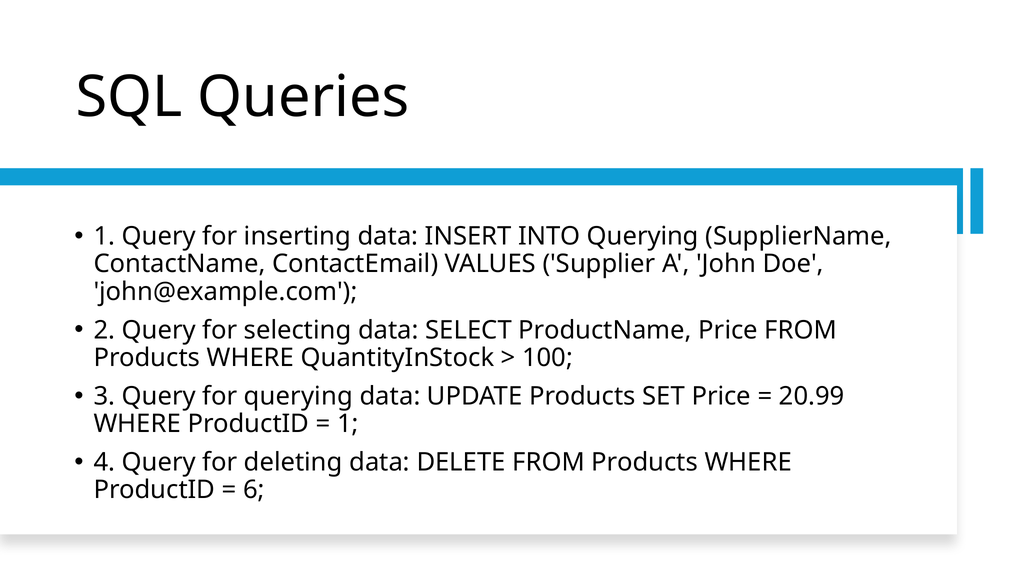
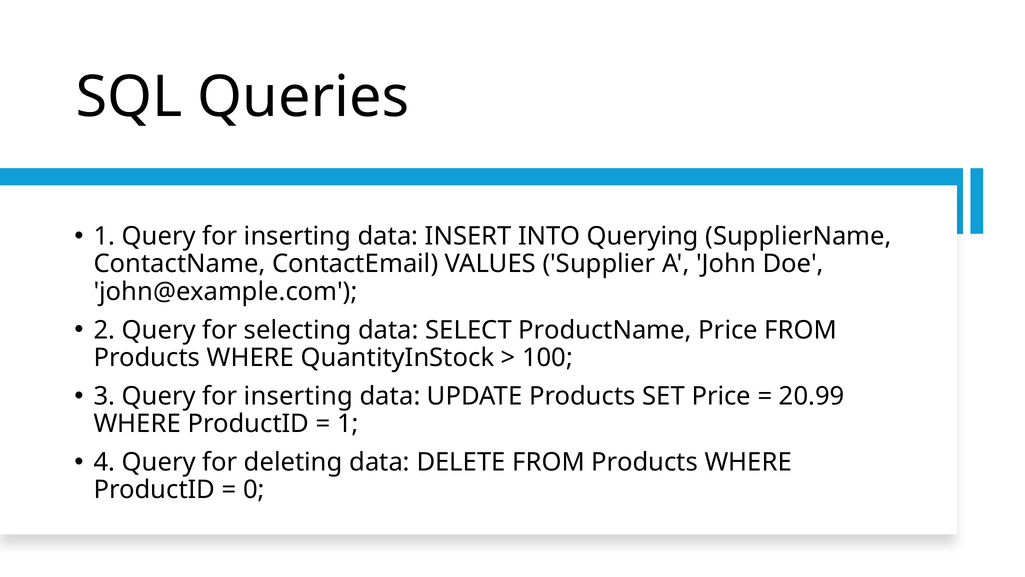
3 Query for querying: querying -> inserting
6: 6 -> 0
